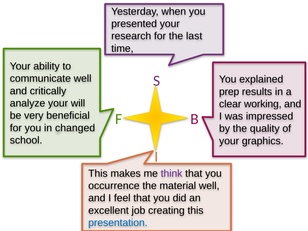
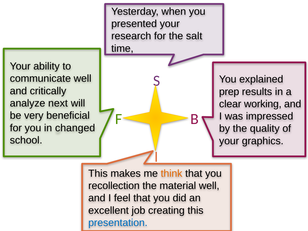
last: last -> salt
analyze your: your -> next
think colour: purple -> orange
occurrence: occurrence -> recollection
